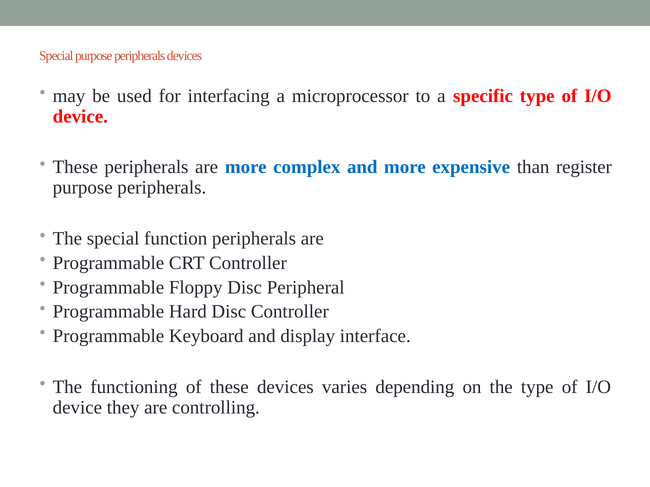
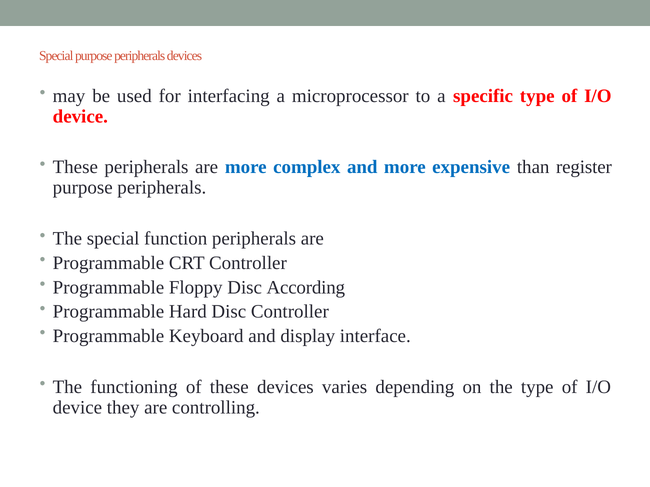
Peripheral: Peripheral -> According
